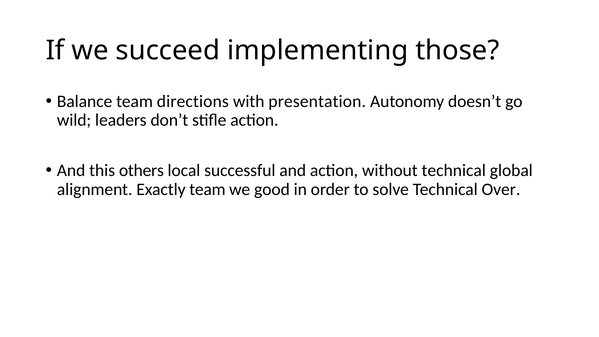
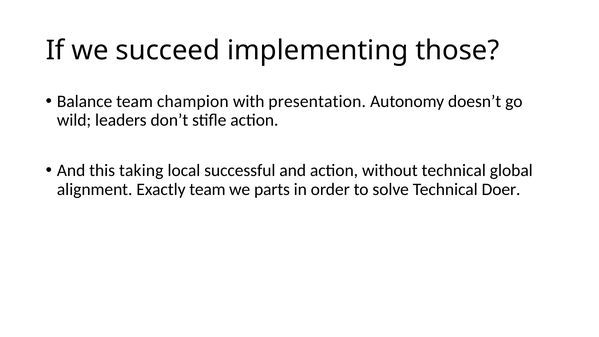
directions: directions -> champion
others: others -> taking
good: good -> parts
Over: Over -> Doer
